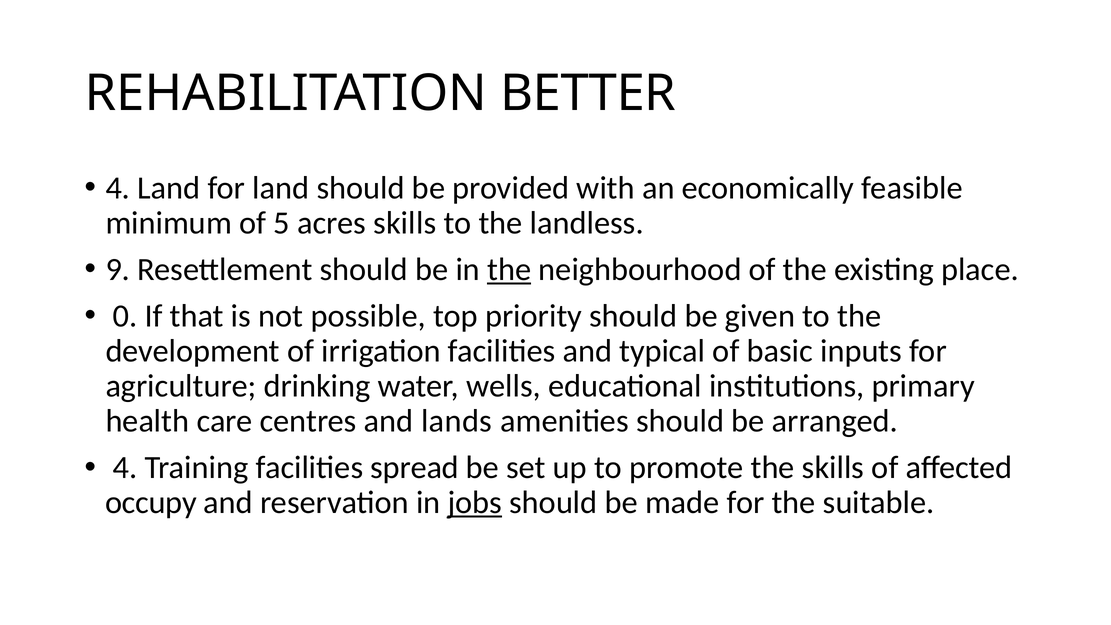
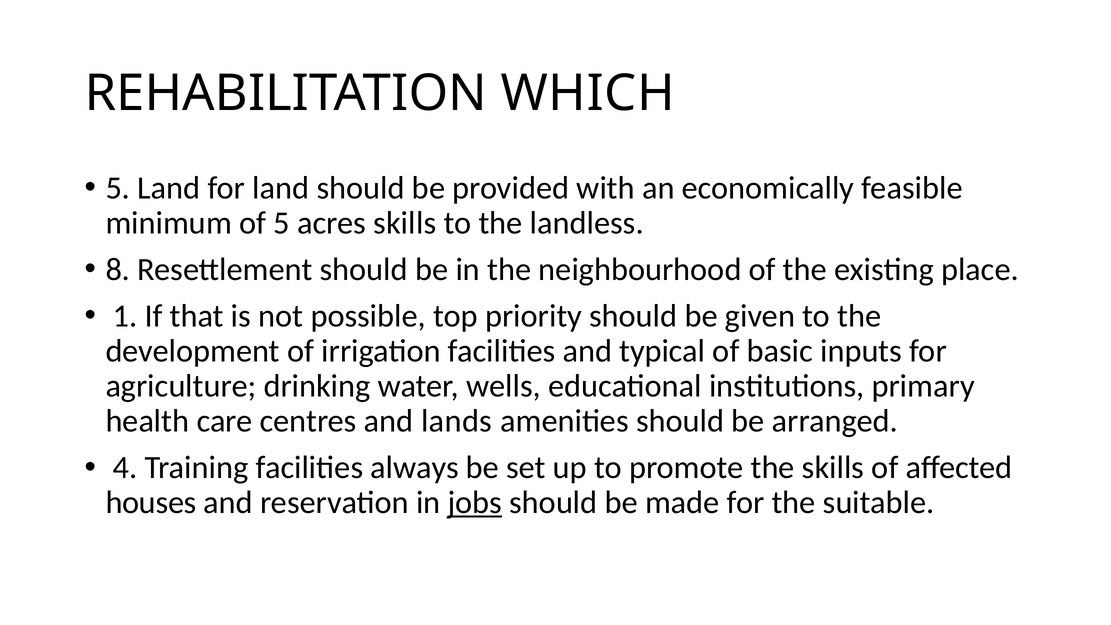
BETTER: BETTER -> WHICH
4 at (118, 188): 4 -> 5
9: 9 -> 8
the at (509, 269) underline: present -> none
0: 0 -> 1
spread: spread -> always
occupy: occupy -> houses
